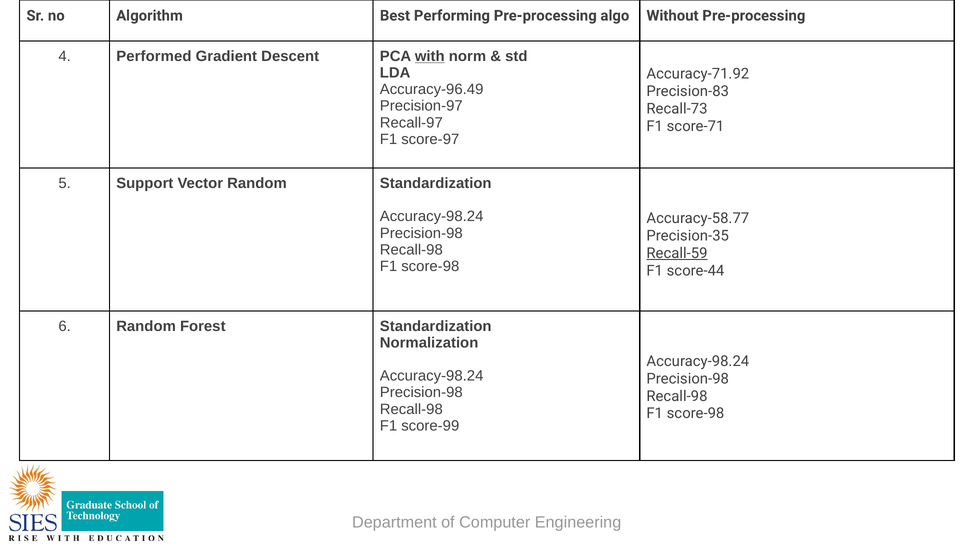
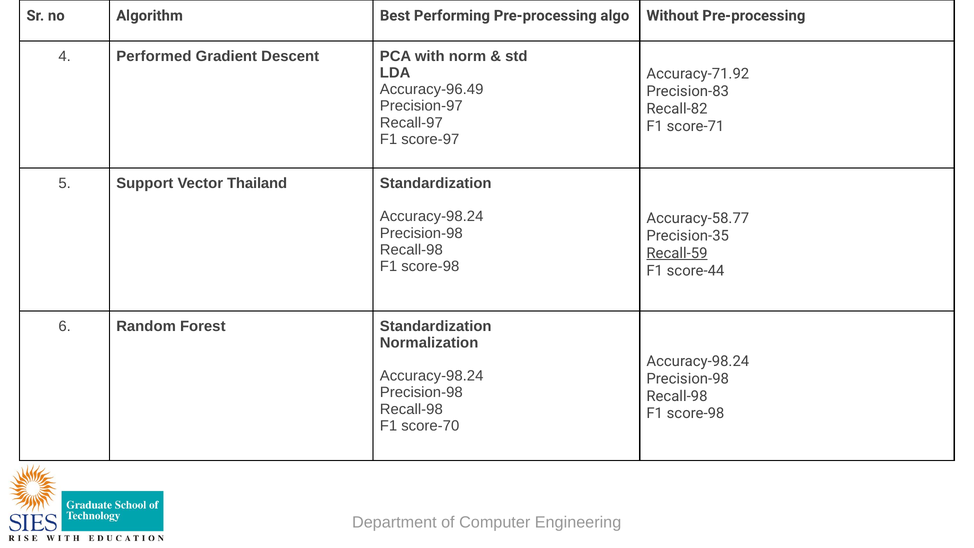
with underline: present -> none
Recall-73: Recall-73 -> Recall-82
Vector Random: Random -> Thailand
score-99: score-99 -> score-70
